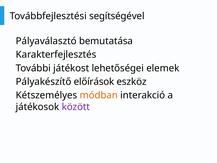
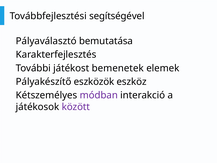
lehetőségei: lehetőségei -> bemenetek
előírások: előírások -> eszközök
módban colour: orange -> purple
